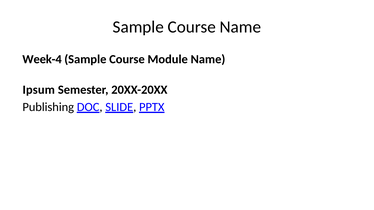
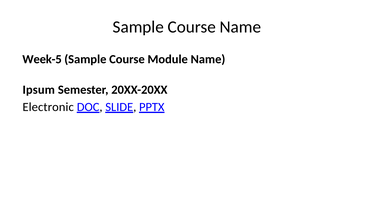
Week-4: Week-4 -> Week-5
Publishing: Publishing -> Electronic
